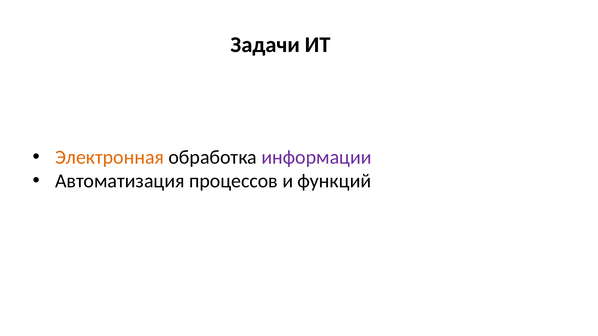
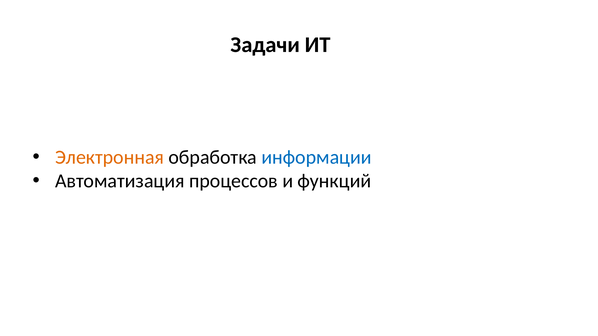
информации colour: purple -> blue
